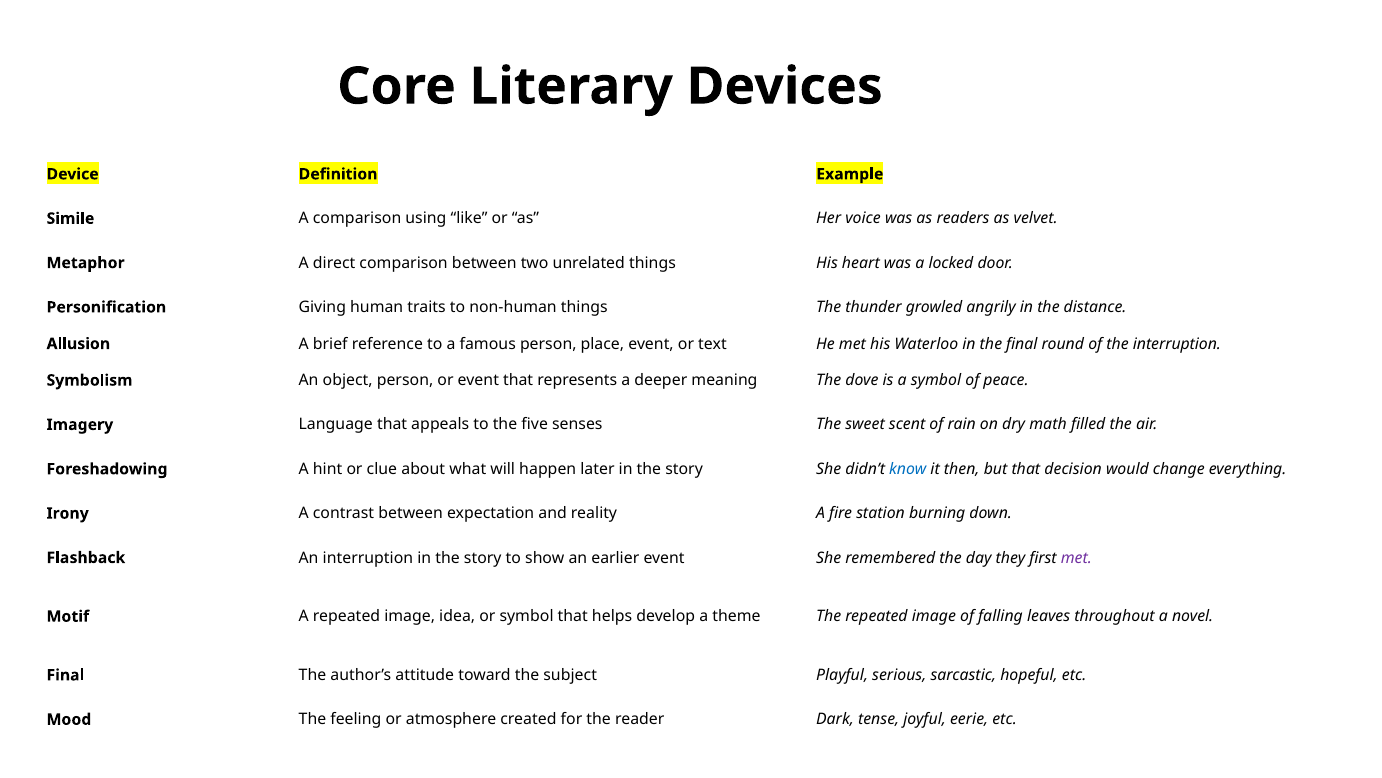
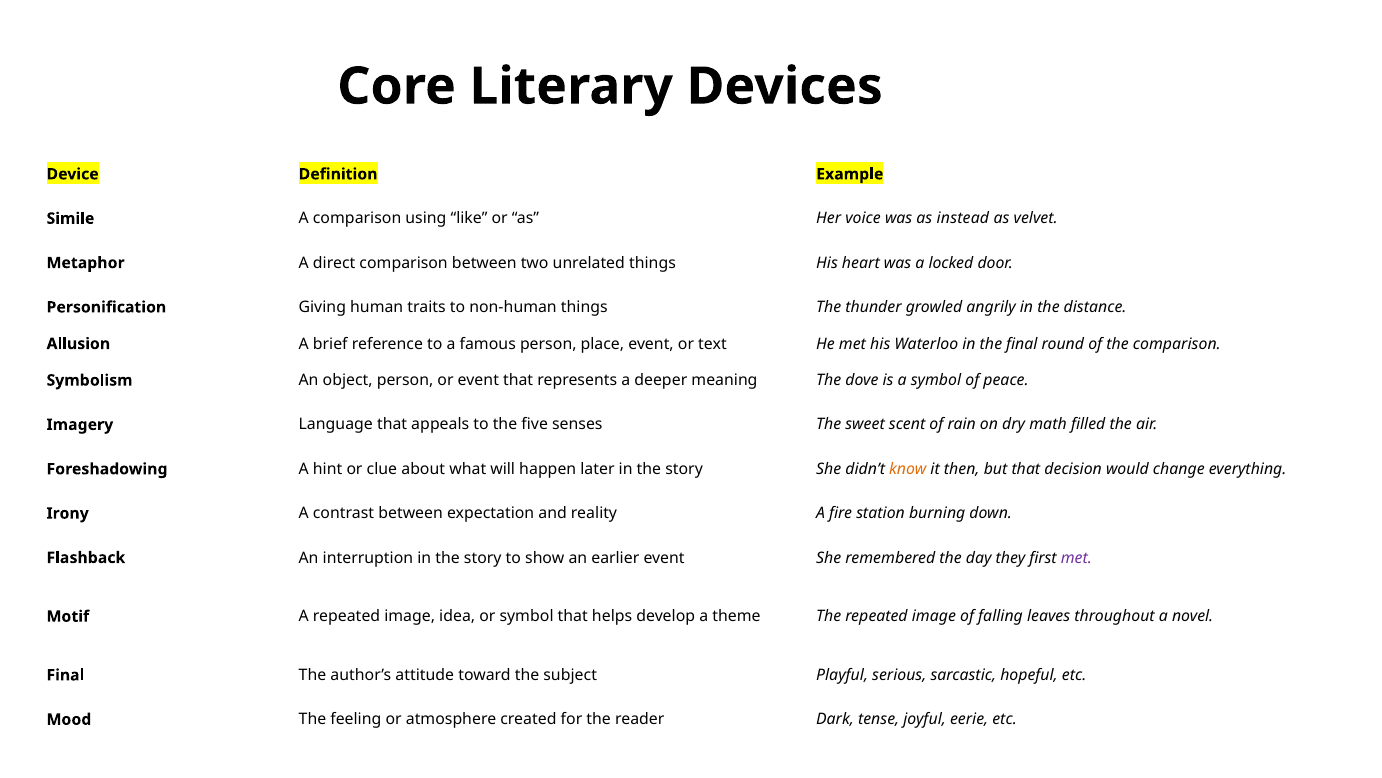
readers: readers -> instead
the interruption: interruption -> comparison
know colour: blue -> orange
